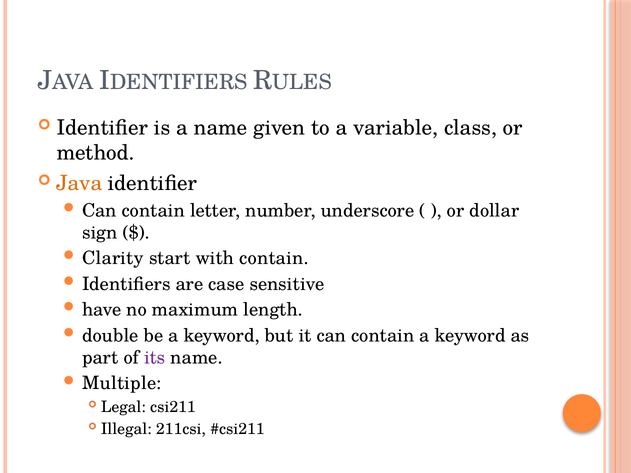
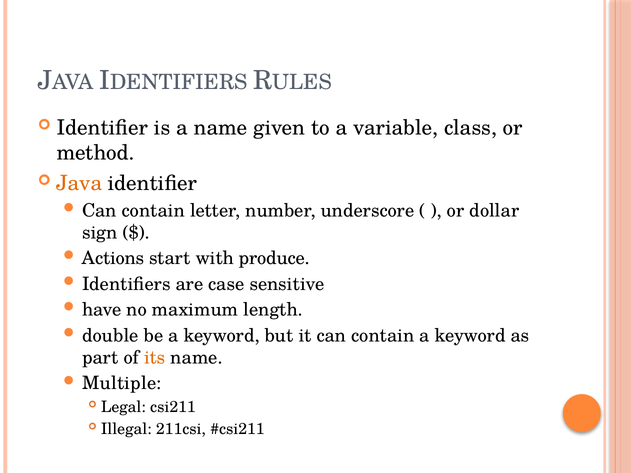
Clarity: Clarity -> Actions
with contain: contain -> produce
its colour: purple -> orange
